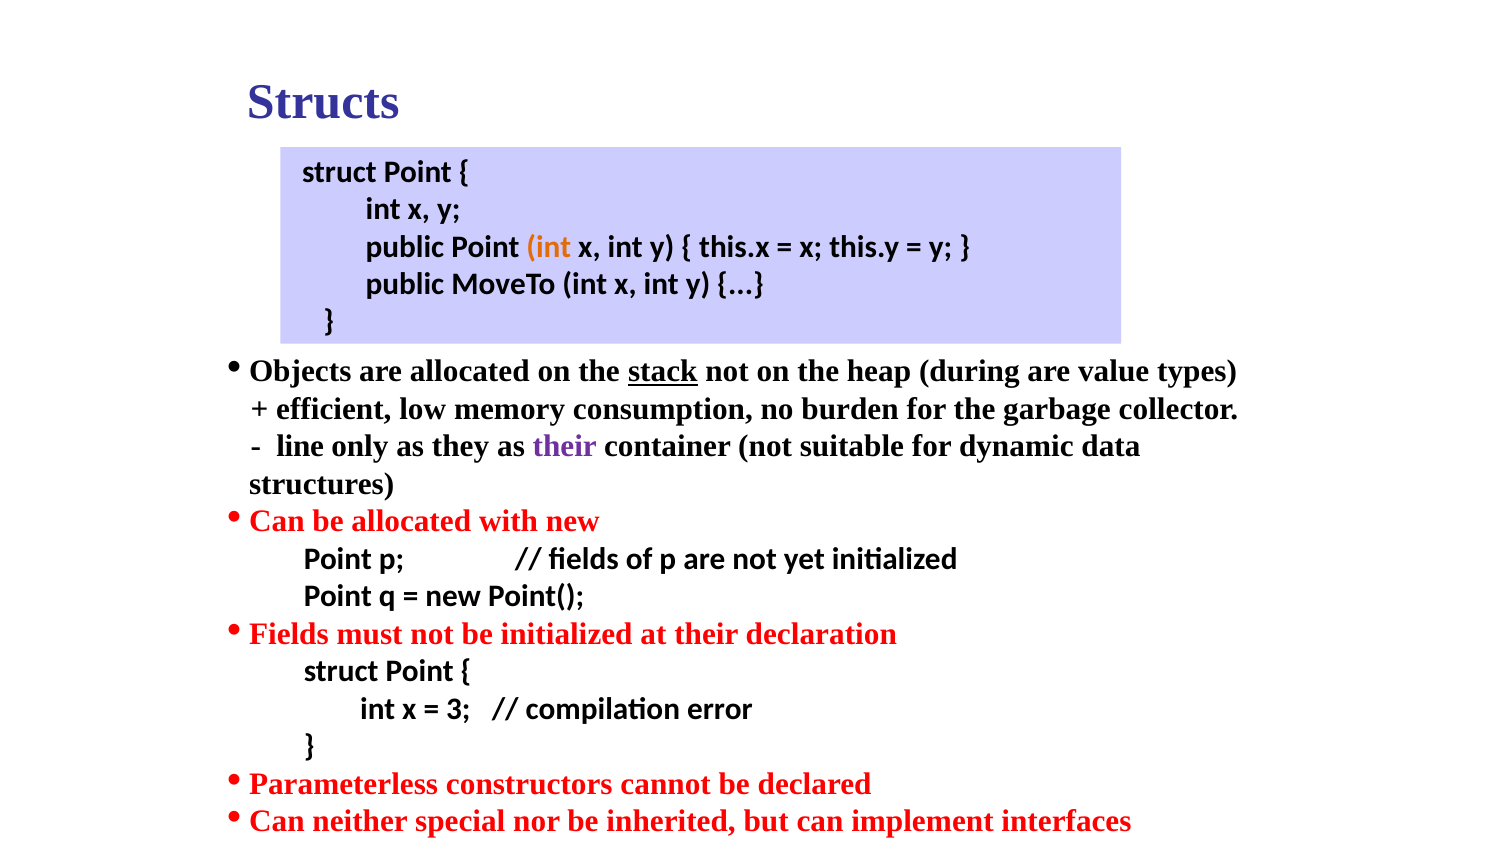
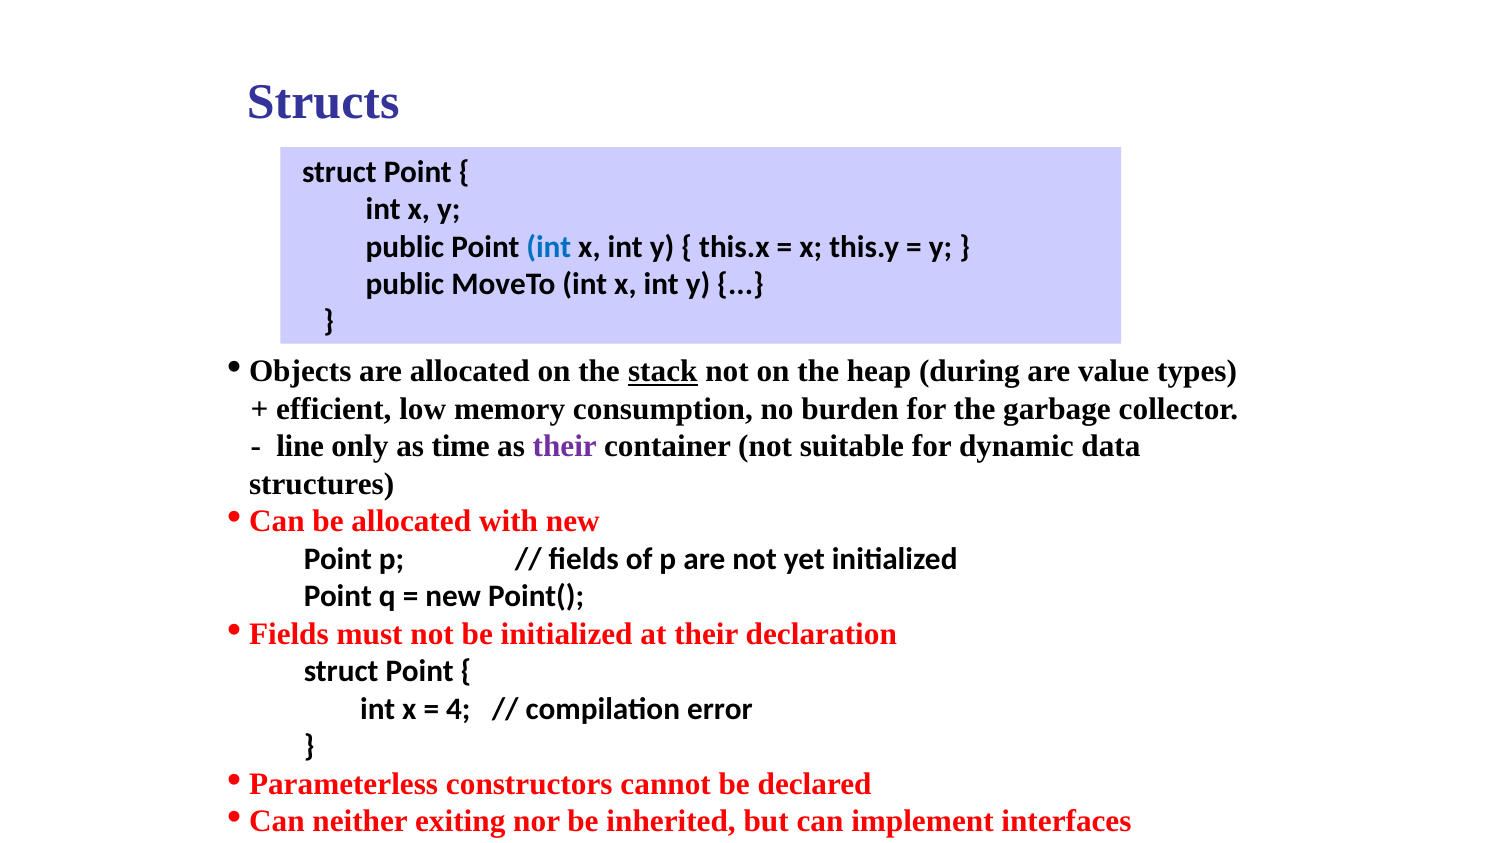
int at (549, 247) colour: orange -> blue
they: they -> time
3: 3 -> 4
special: special -> exiting
